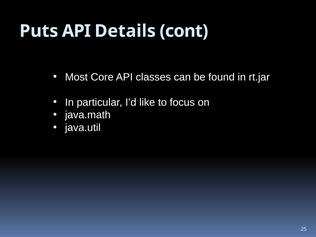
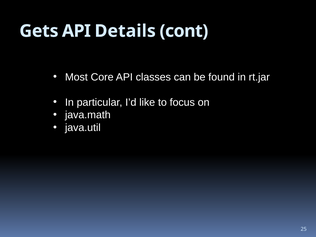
Puts: Puts -> Gets
